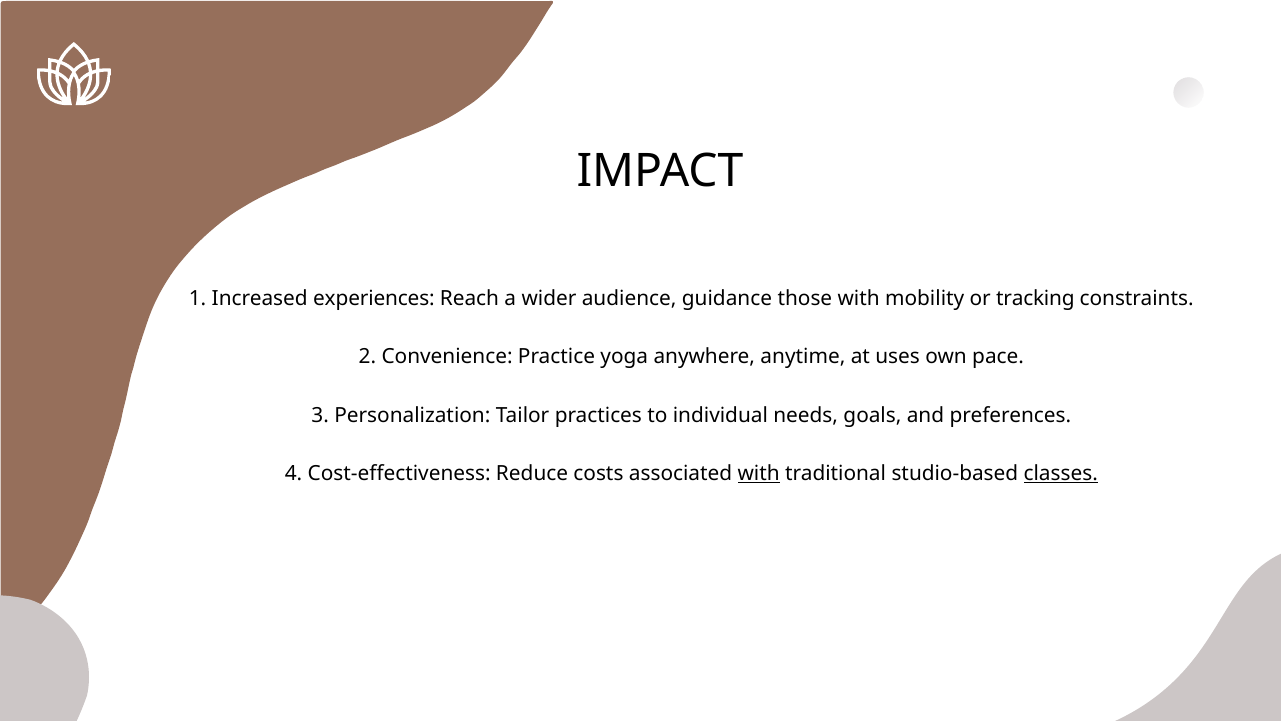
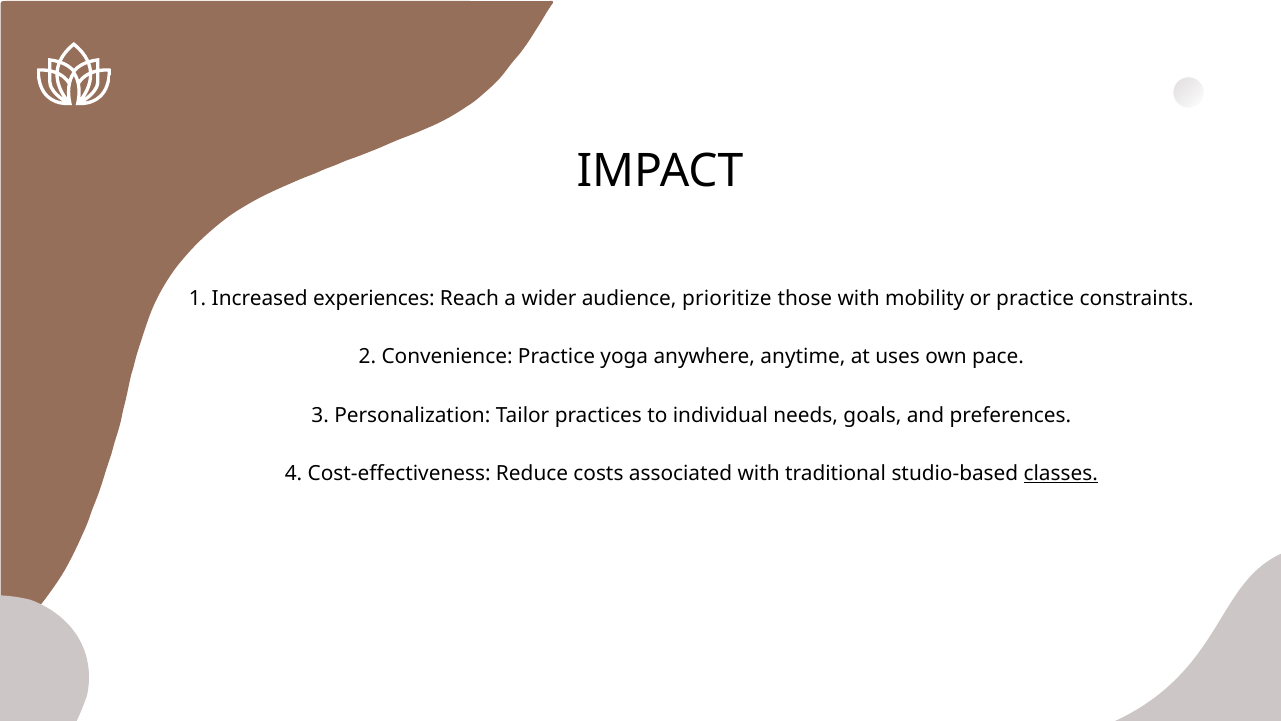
guidance: guidance -> prioritize
or tracking: tracking -> practice
with at (759, 473) underline: present -> none
